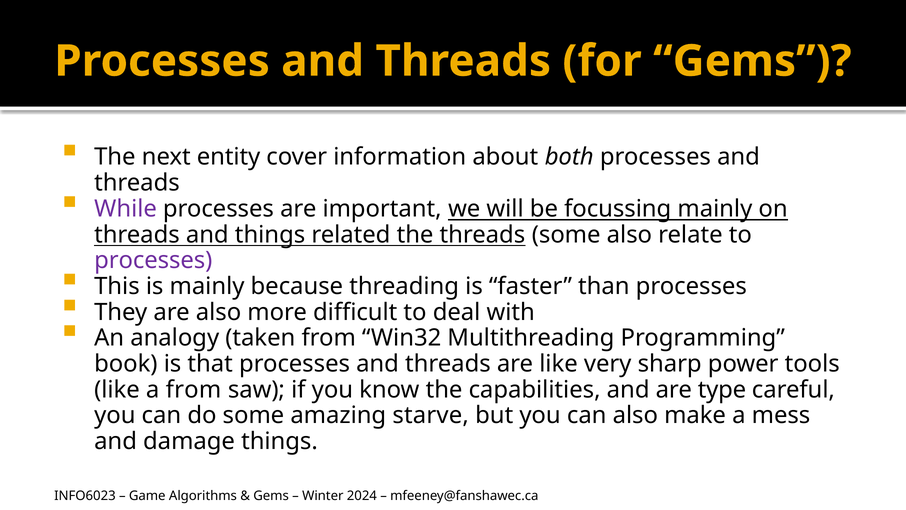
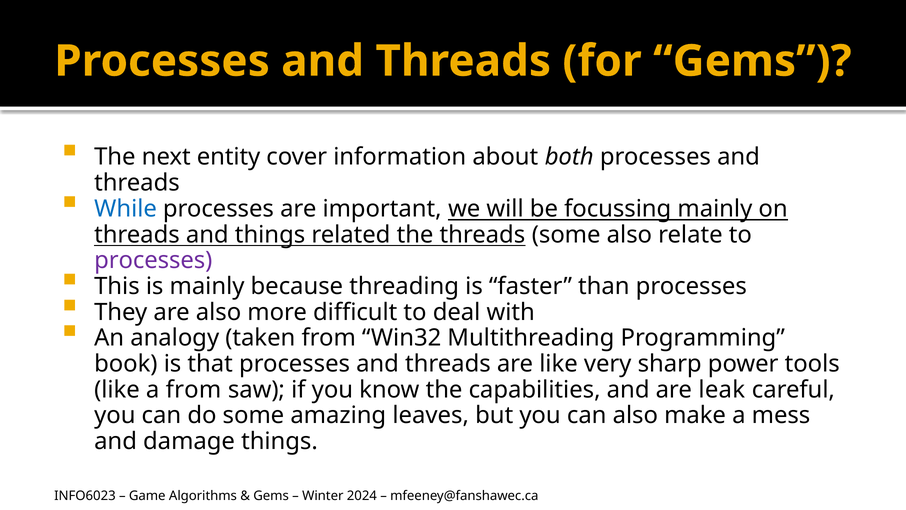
While colour: purple -> blue
type: type -> leak
starve: starve -> leaves
